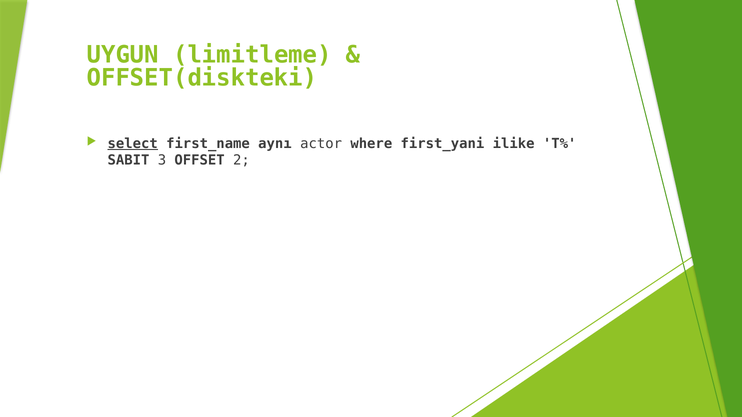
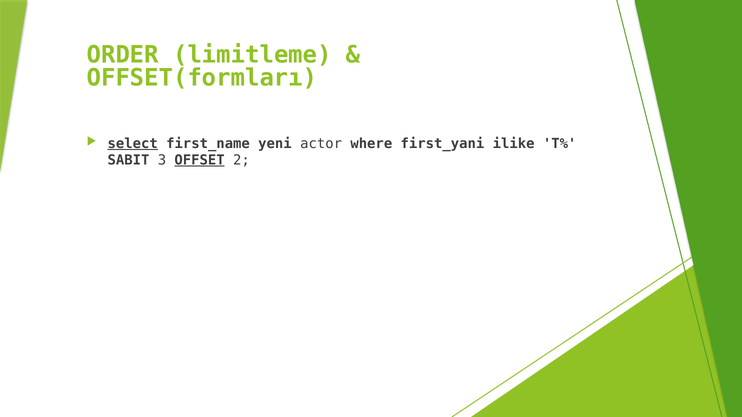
UYGUN: UYGUN -> ORDER
OFFSET(diskteki: OFFSET(diskteki -> OFFSET(formları
aynı: aynı -> yeni
OFFSET underline: none -> present
